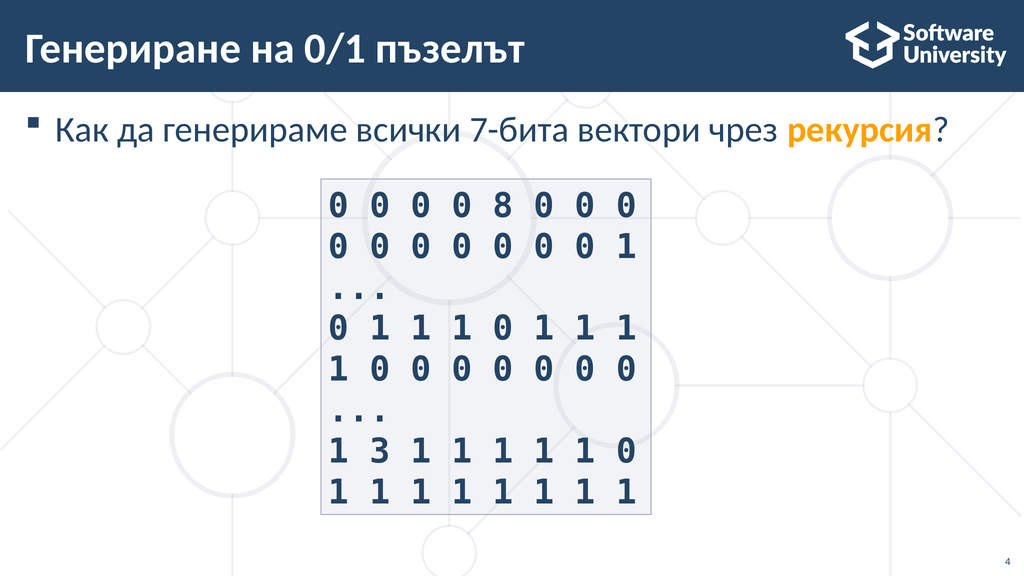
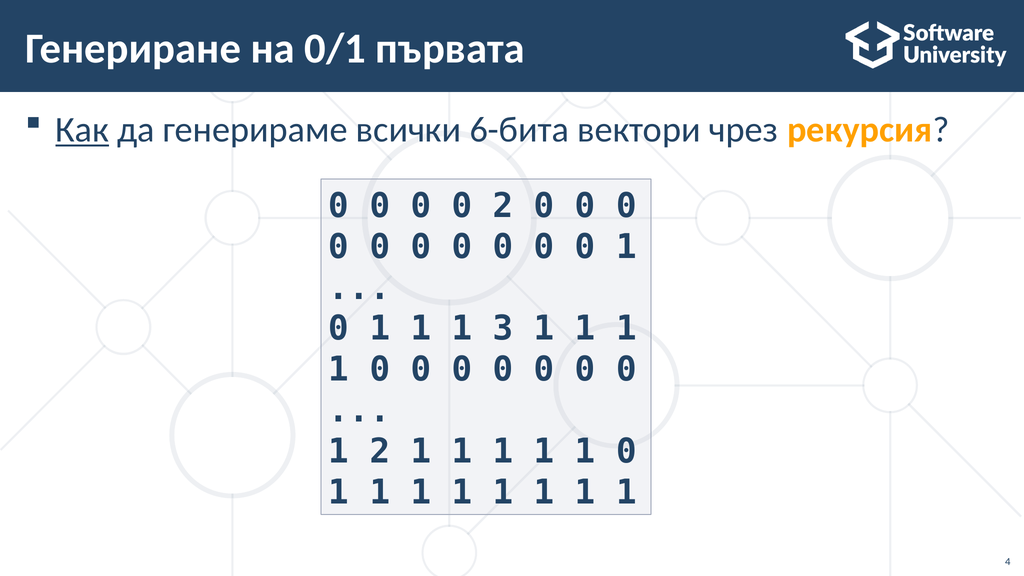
пъзелът: пъзелът -> първата
Как underline: none -> present
7-бита: 7-бита -> 6-бита
0 8: 8 -> 2
0 at (503, 329): 0 -> 3
1 3: 3 -> 2
